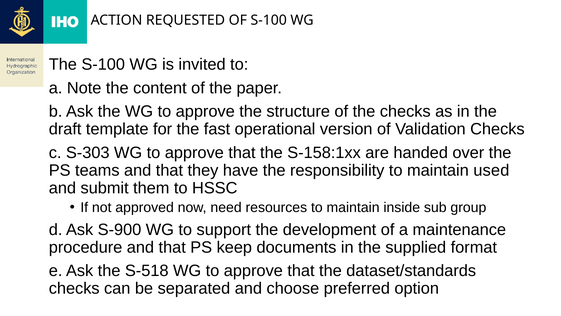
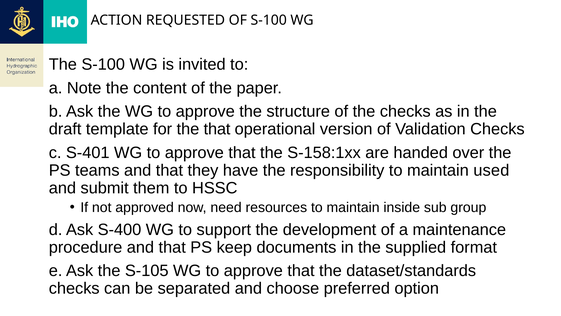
the fast: fast -> that
S-303: S-303 -> S-401
S-900: S-900 -> S-400
S-518: S-518 -> S-105
